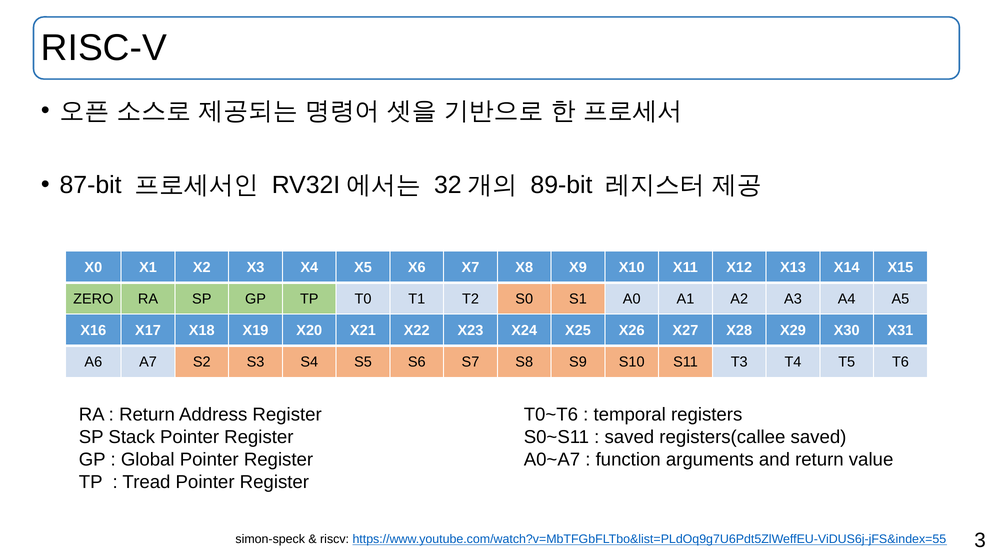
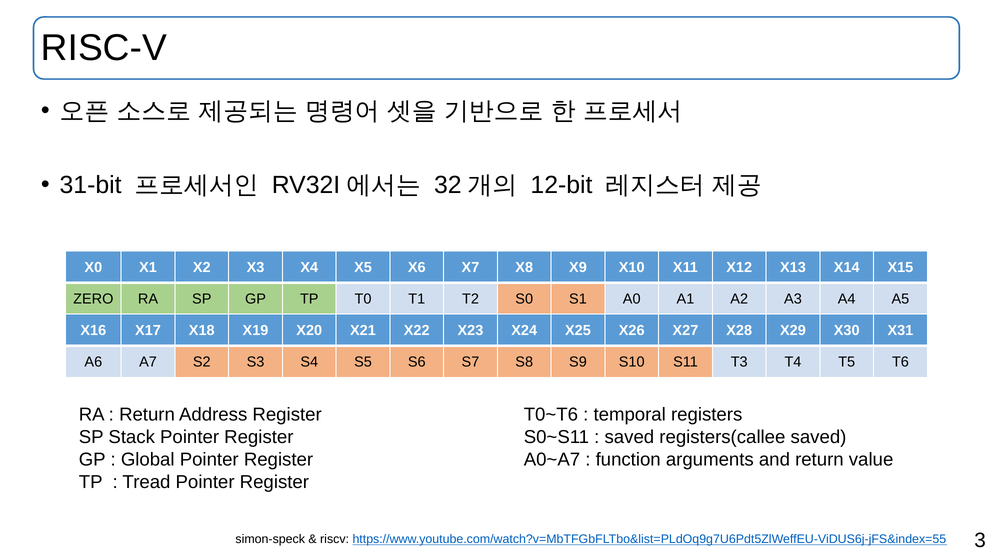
87-bit: 87-bit -> 31-bit
89-bit: 89-bit -> 12-bit
